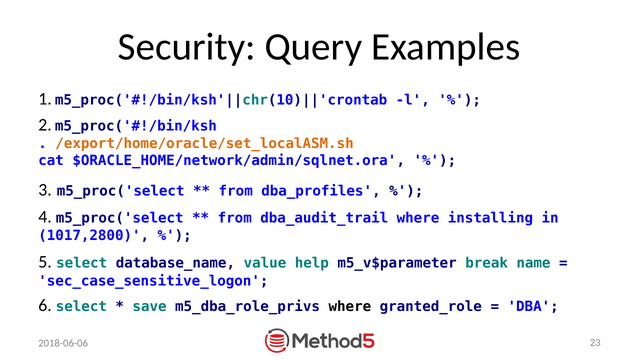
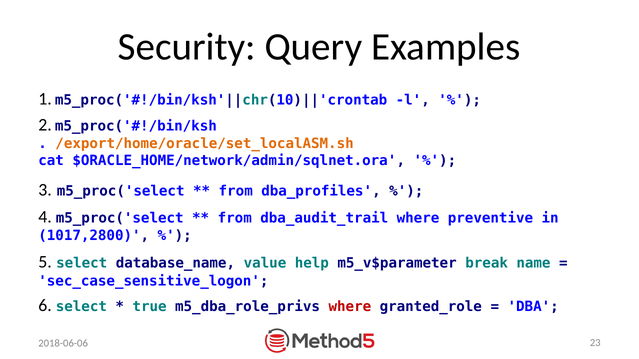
installing: installing -> preventive
save: save -> true
where at (350, 307) colour: black -> red
